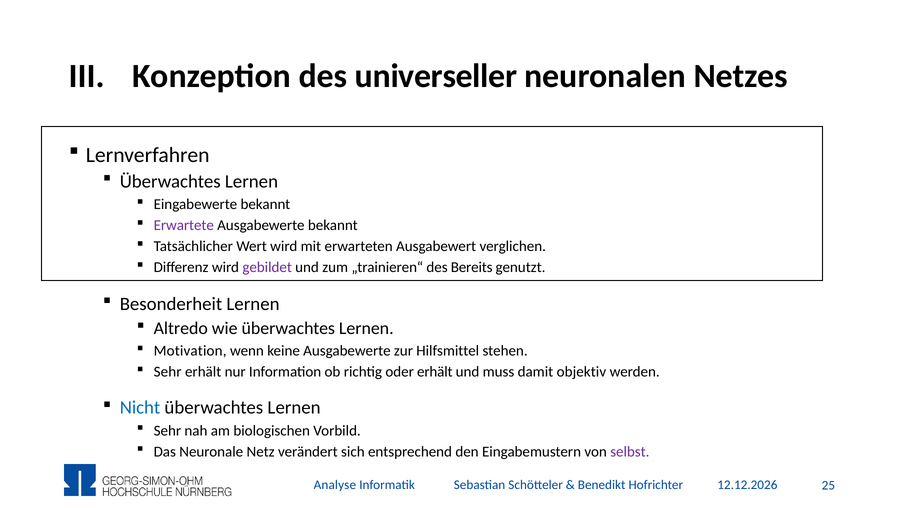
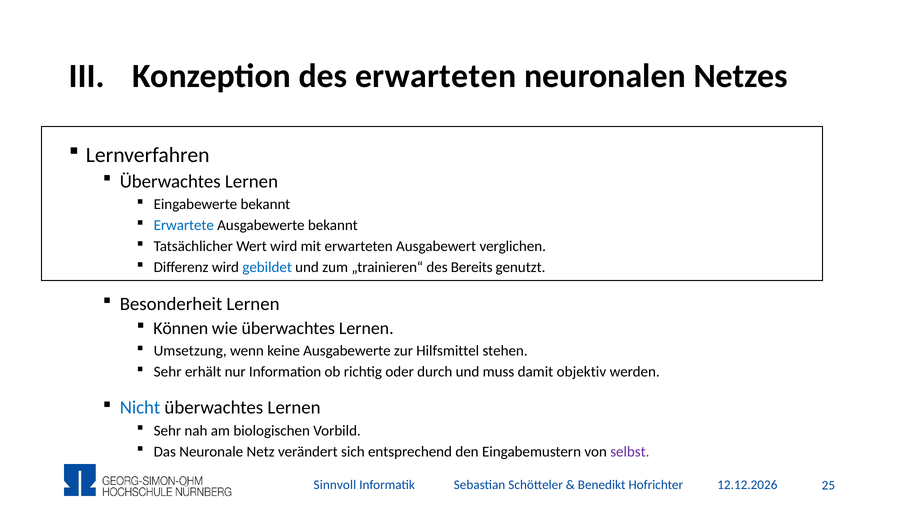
des universeller: universeller -> erwarteten
Erwartete colour: purple -> blue
gebildet colour: purple -> blue
Altredo: Altredo -> Können
Motivation: Motivation -> Umsetzung
oder erhält: erhält -> durch
Analyse: Analyse -> Sinnvoll
